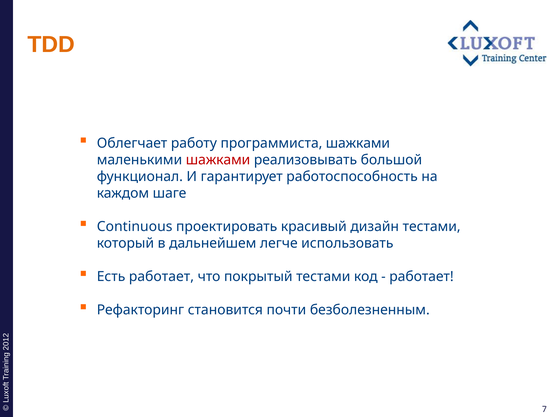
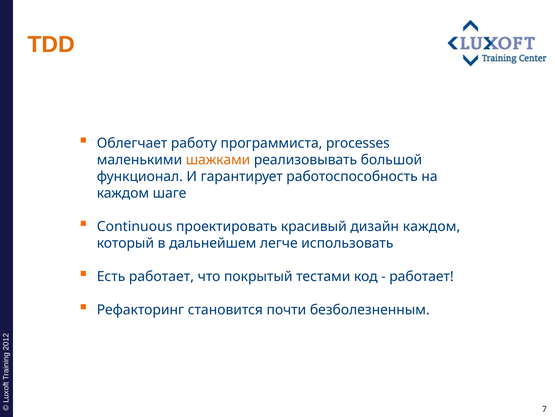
программиста шажками: шажками -> processes
шажками at (218, 160) colour: red -> orange
дизайн тестами: тестами -> каждом
